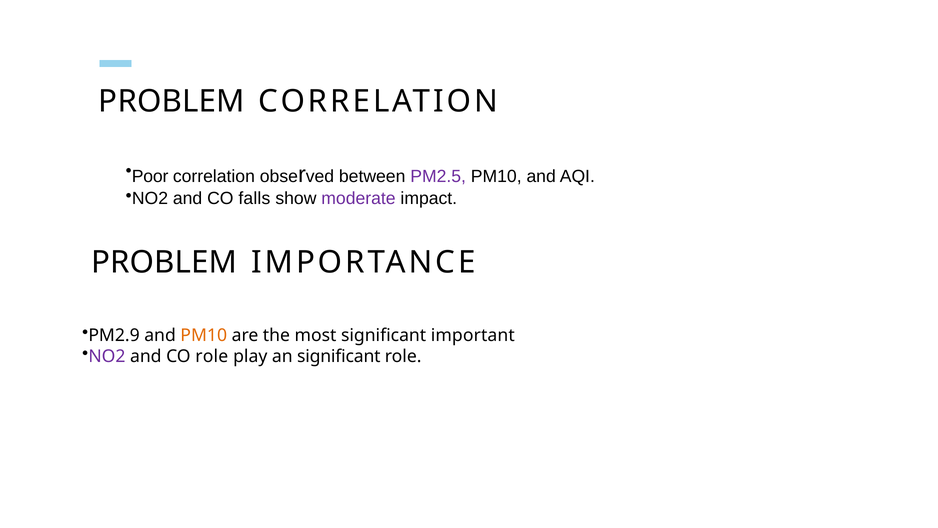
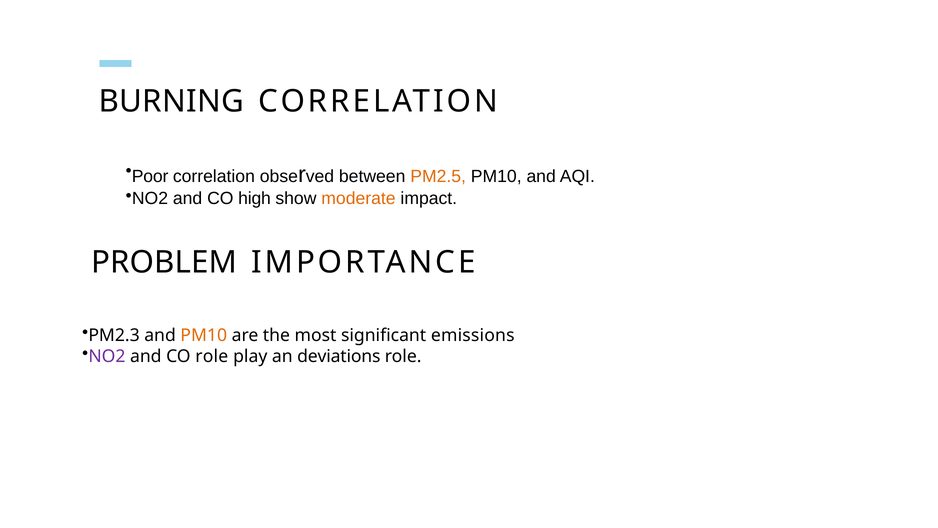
PROBLEM at (171, 101): PROBLEM -> BURNING
PM2.5 colour: purple -> orange
falls: falls -> high
moderate colour: purple -> orange
PM2.9: PM2.9 -> PM2.3
important: important -> emissions
an significant: significant -> deviations
